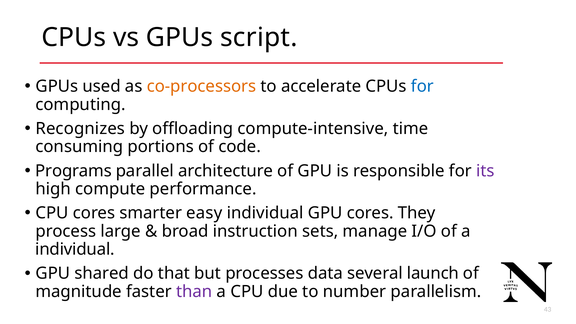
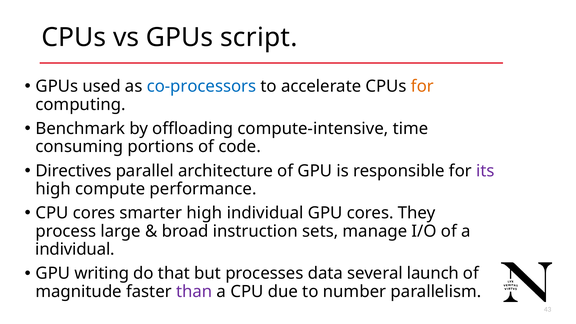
co-processors colour: orange -> blue
for at (422, 86) colour: blue -> orange
Recognizes: Recognizes -> Benchmark
Programs: Programs -> Directives
smarter easy: easy -> high
shared: shared -> writing
